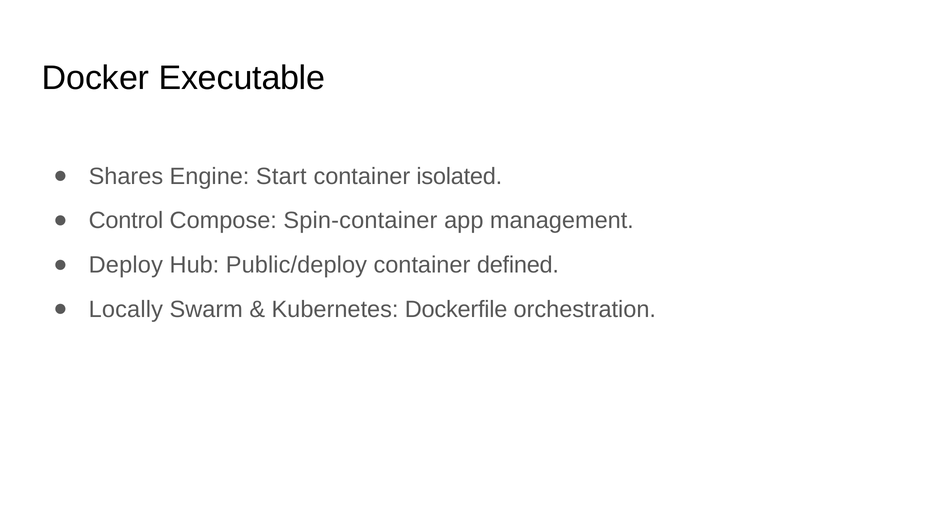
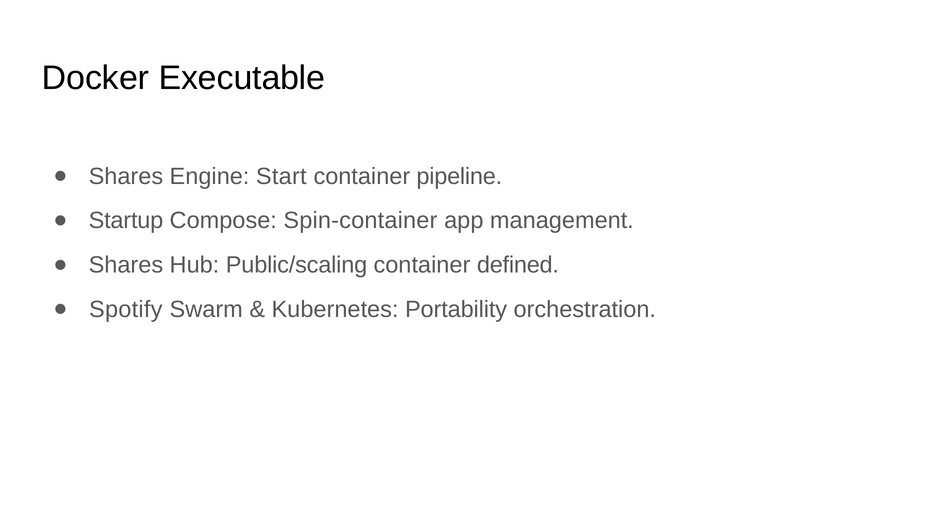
isolated: isolated -> pipeline
Control: Control -> Startup
Deploy at (126, 265): Deploy -> Shares
Public/deploy: Public/deploy -> Public/scaling
Locally: Locally -> Spotify
Dockerfile: Dockerfile -> Portability
